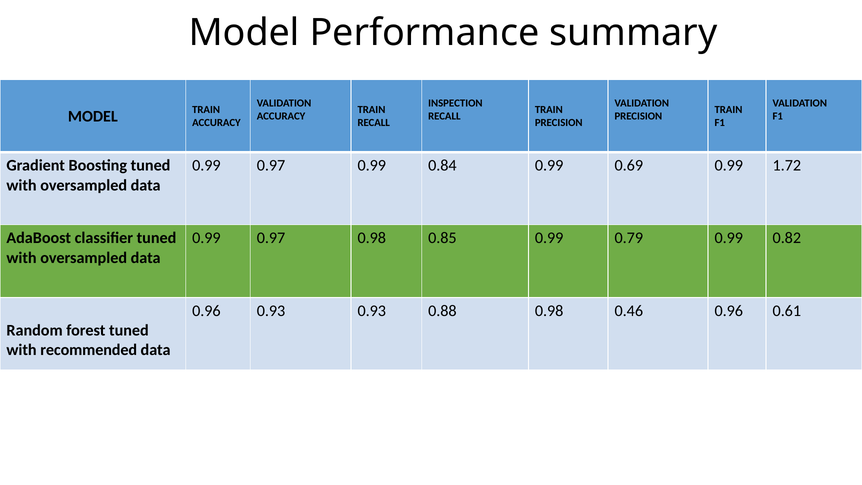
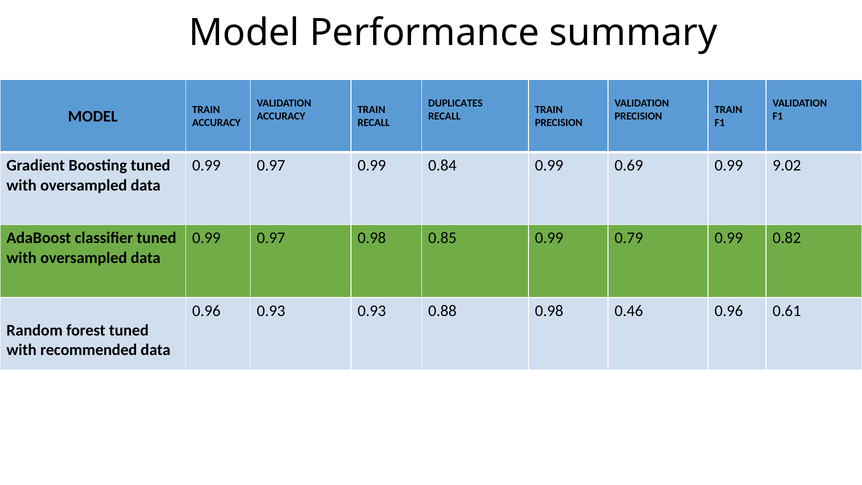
INSPECTION: INSPECTION -> DUPLICATES
1.72: 1.72 -> 9.02
